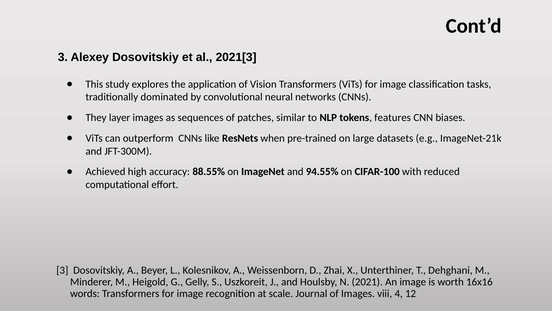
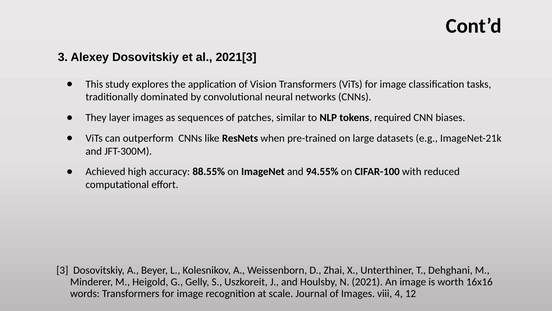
features: features -> required
